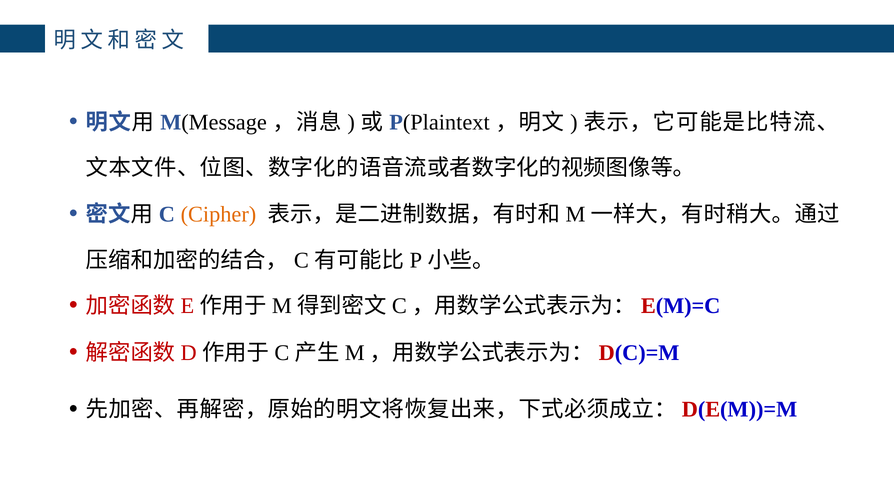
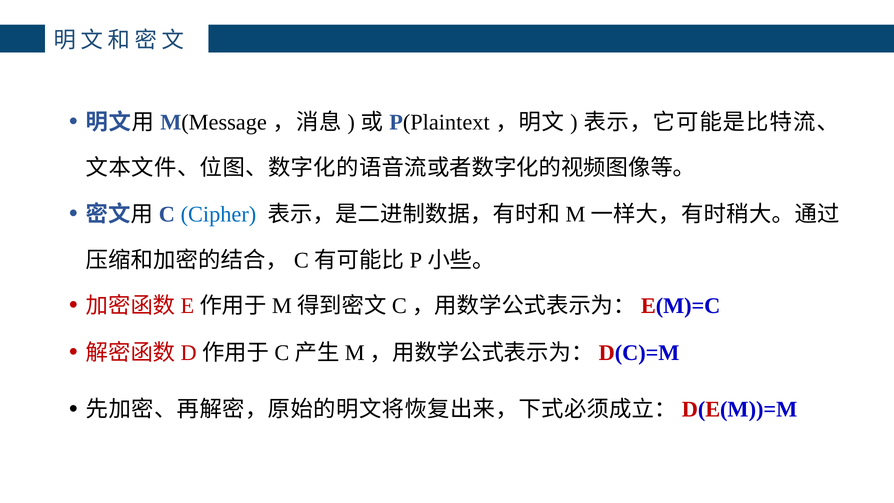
Cipher colour: orange -> blue
